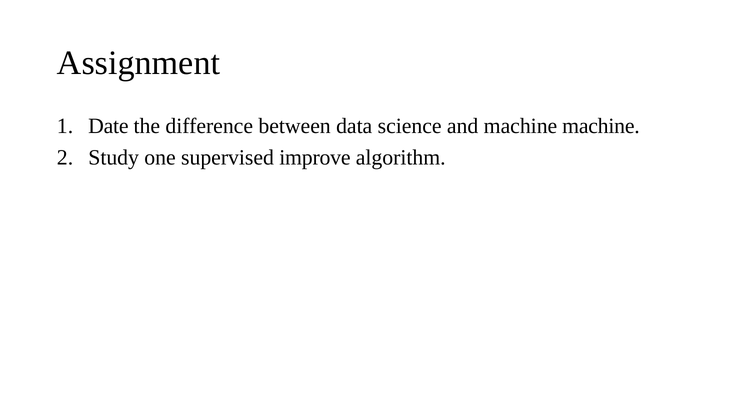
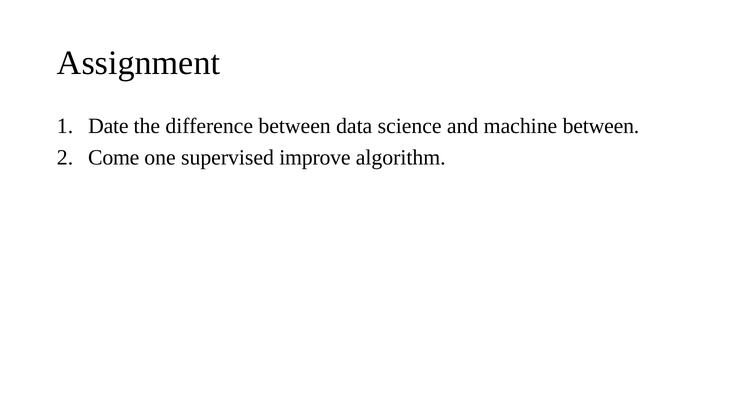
machine machine: machine -> between
Study: Study -> Come
